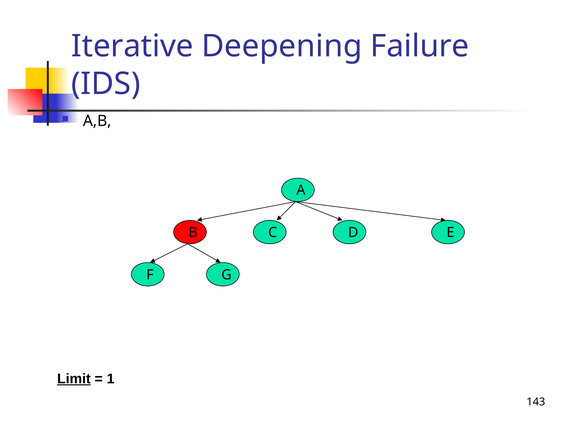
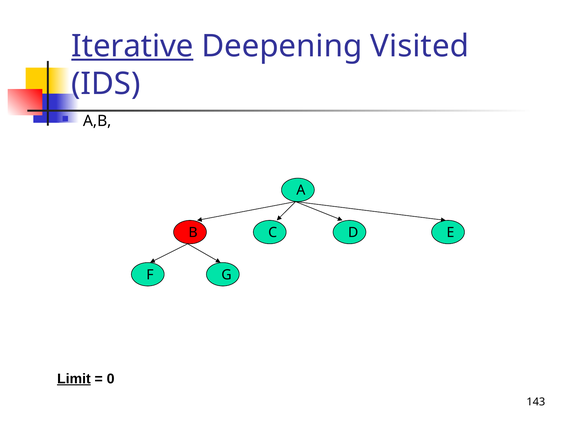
Iterative underline: none -> present
Failure: Failure -> Visited
1: 1 -> 0
